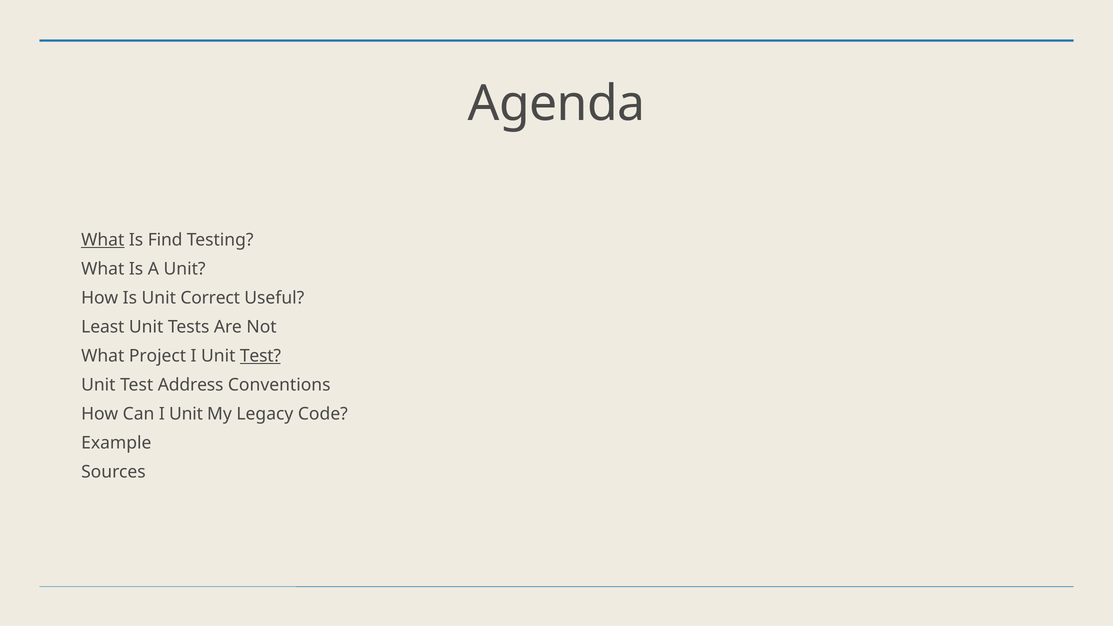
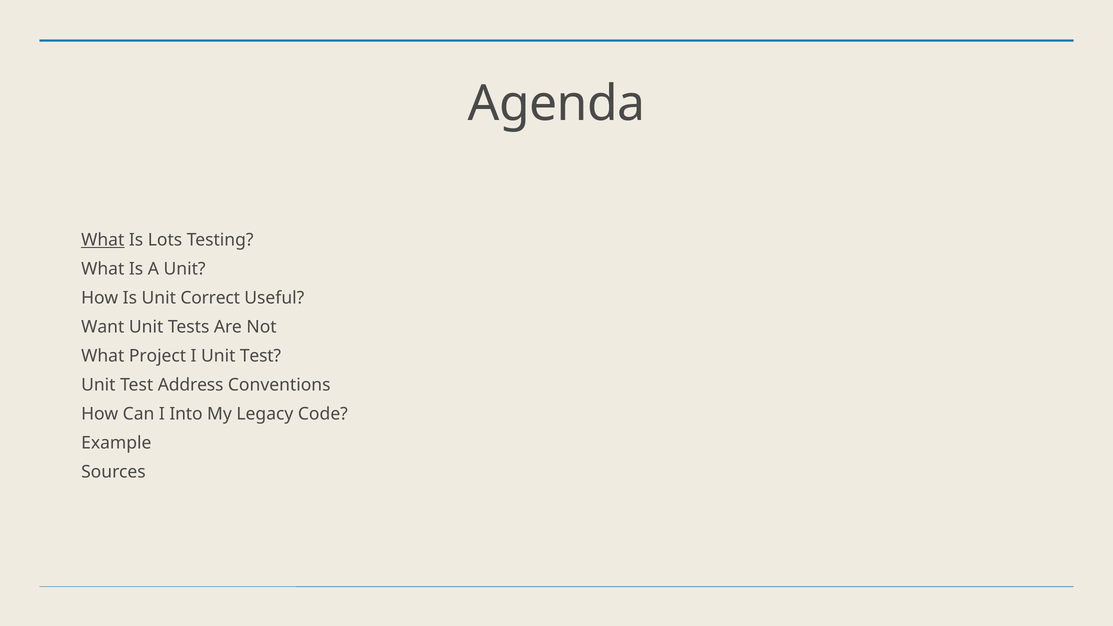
Find: Find -> Lots
Least: Least -> Want
Test at (260, 356) underline: present -> none
Can I Unit: Unit -> Into
